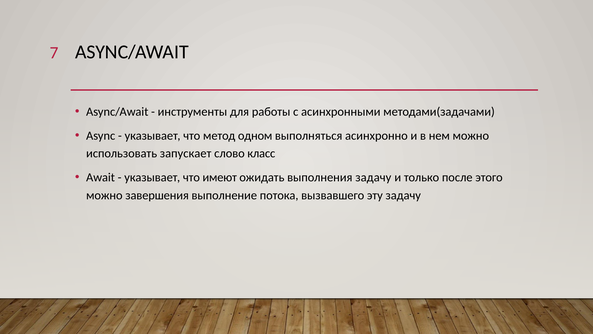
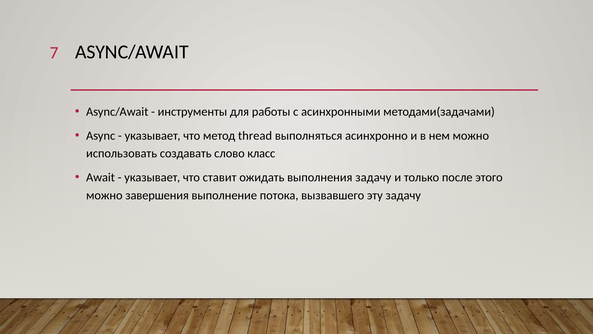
одном: одном -> thread
запускает: запускает -> создавать
имеют: имеют -> ставит
